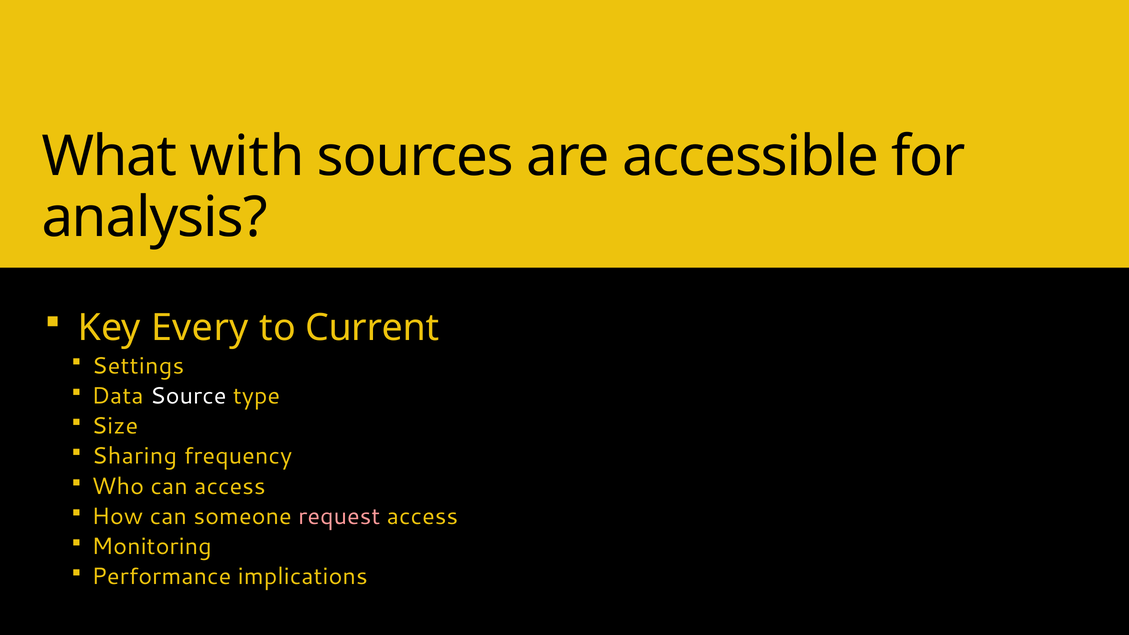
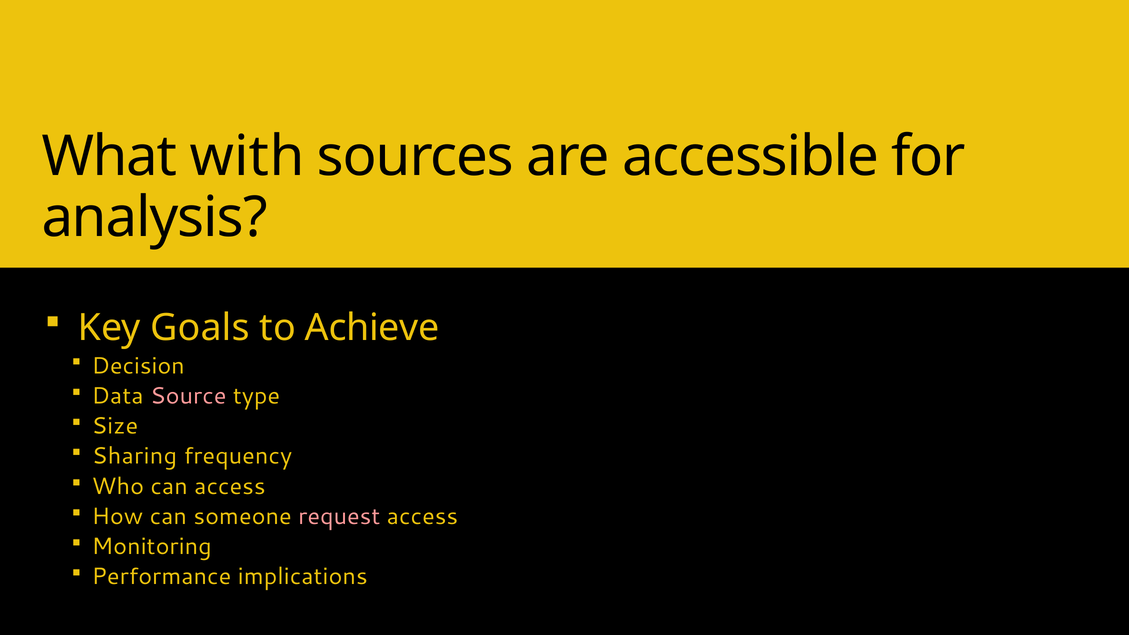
Every: Every -> Goals
Current: Current -> Achieve
Settings: Settings -> Decision
Source colour: white -> pink
